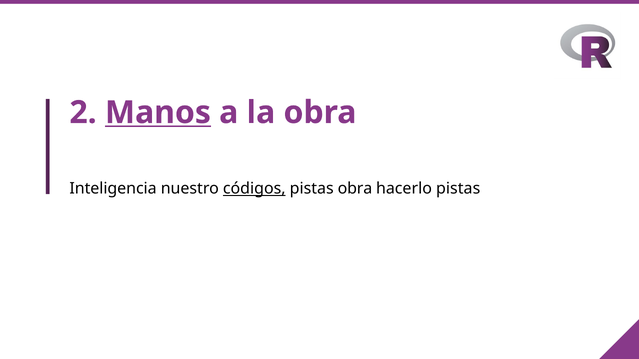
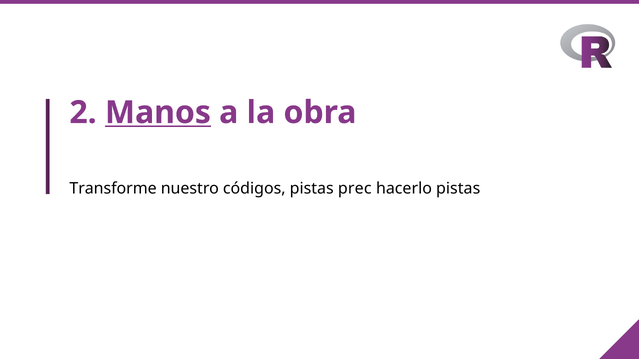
Inteligencia: Inteligencia -> Transforme
códigos underline: present -> none
pistas obra: obra -> prec
